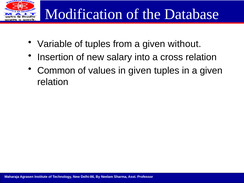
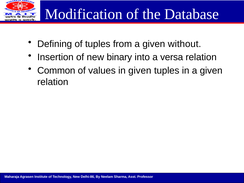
Variable: Variable -> Defining
salary: salary -> binary
cross: cross -> versa
